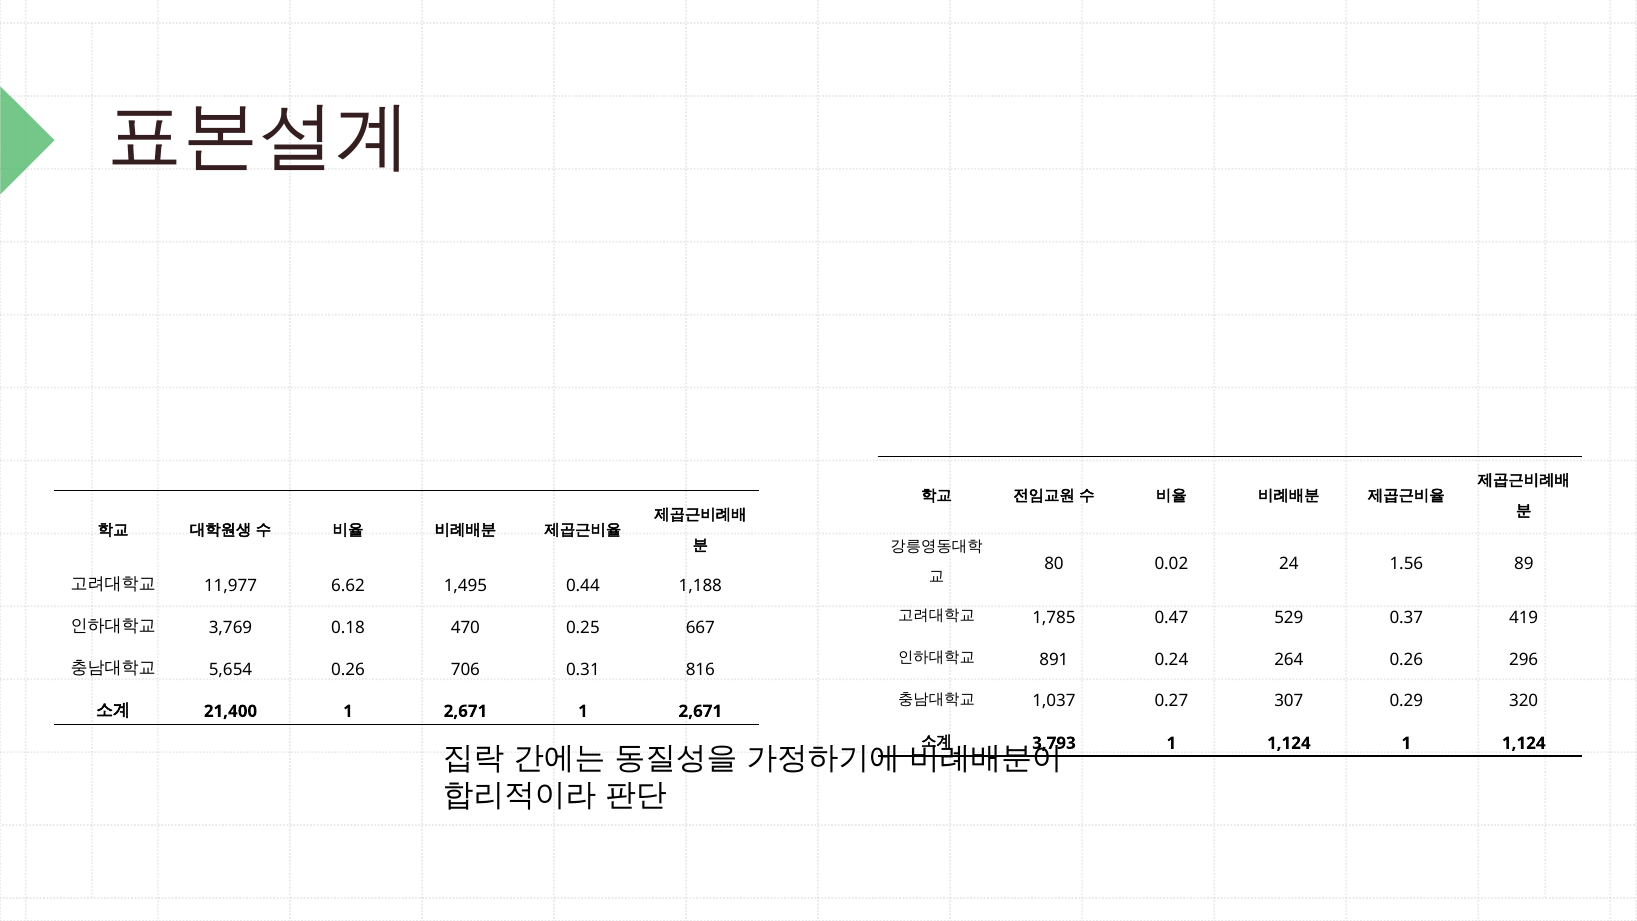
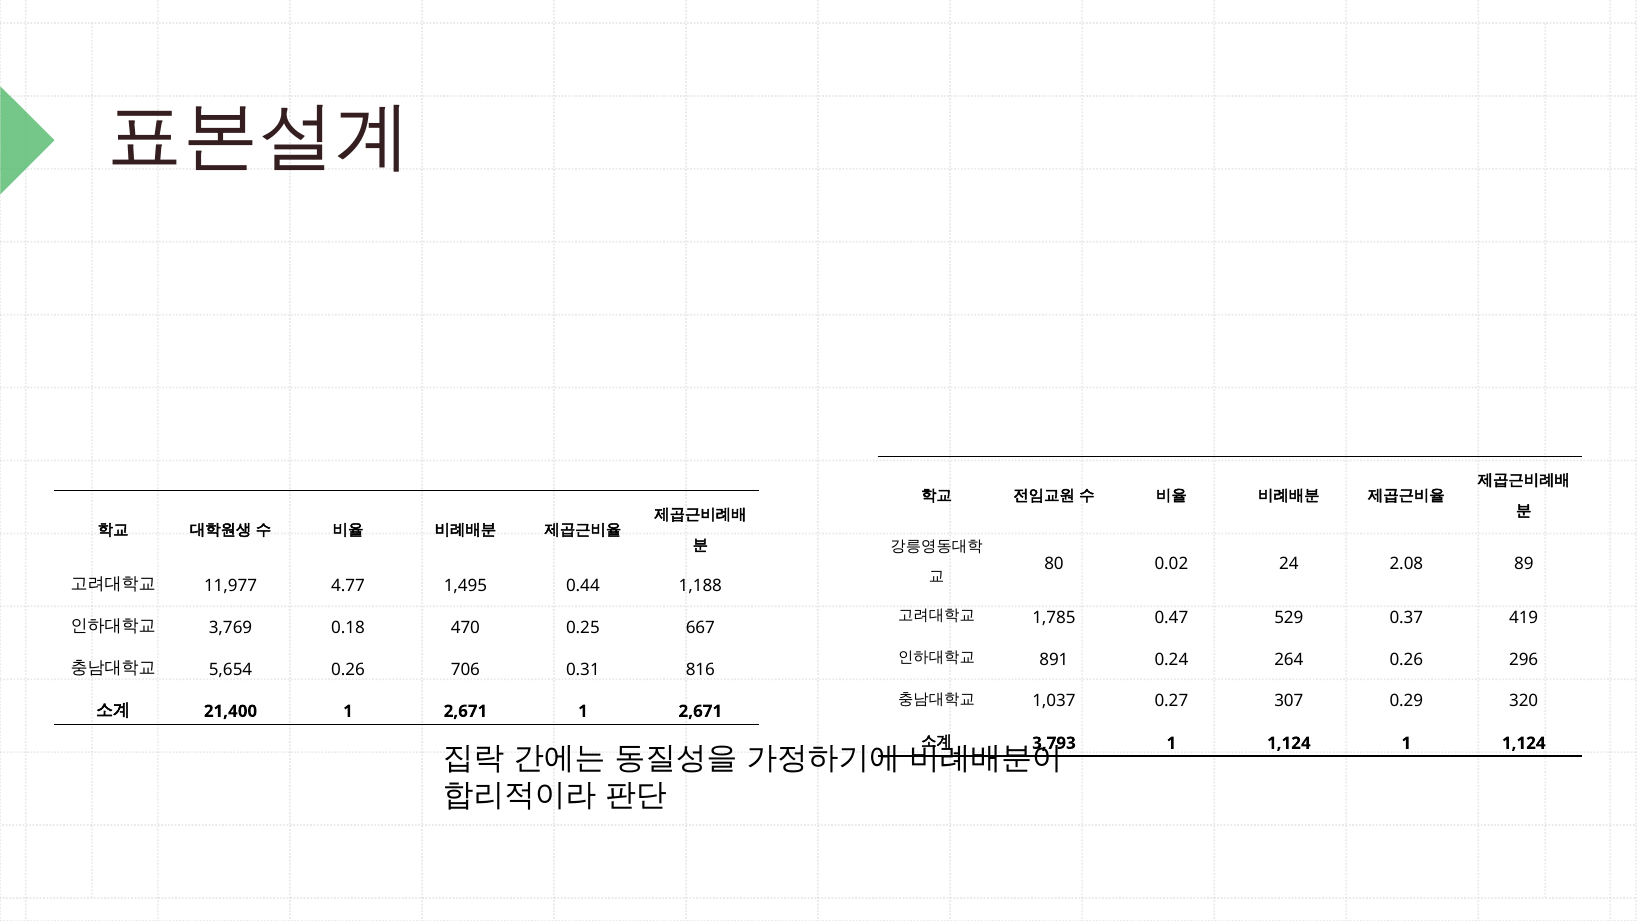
1.56: 1.56 -> 2.08
6.62: 6.62 -> 4.77
